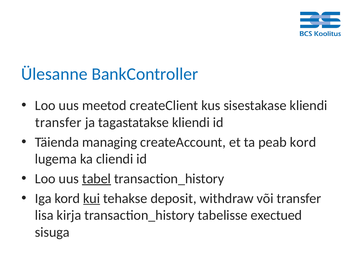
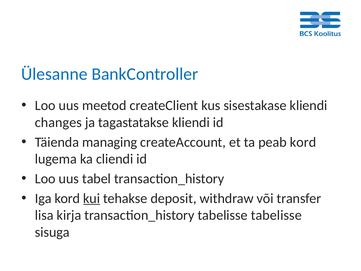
transfer at (58, 122): transfer -> changes
tabel underline: present -> none
tabelisse exectued: exectued -> tabelisse
